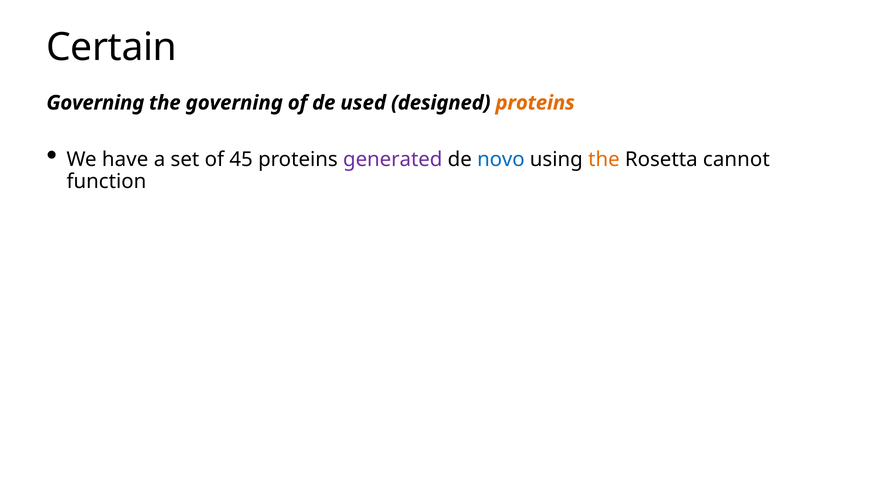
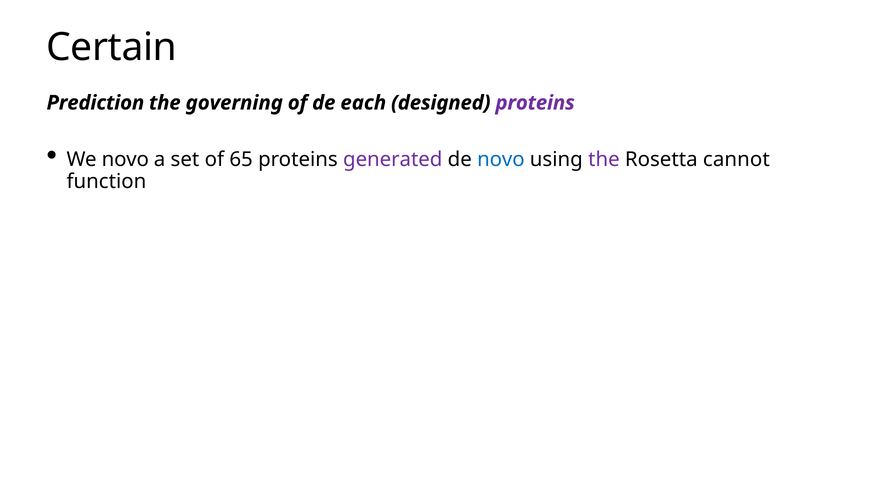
Governing at (95, 103): Governing -> Prediction
used: used -> each
proteins at (535, 103) colour: orange -> purple
We have: have -> novo
45: 45 -> 65
the at (604, 160) colour: orange -> purple
